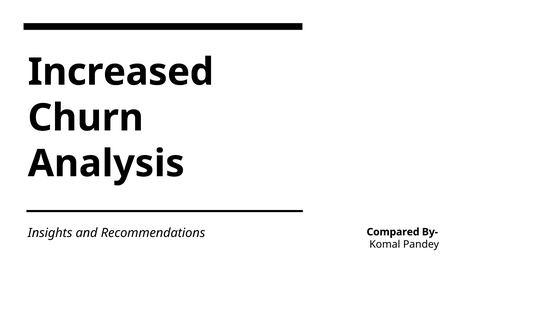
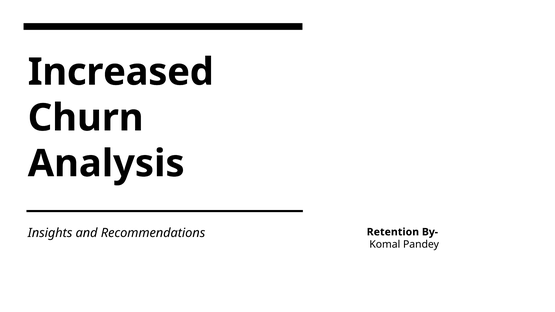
Compared: Compared -> Retention
